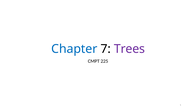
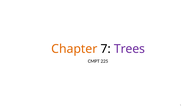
Chapter colour: blue -> orange
